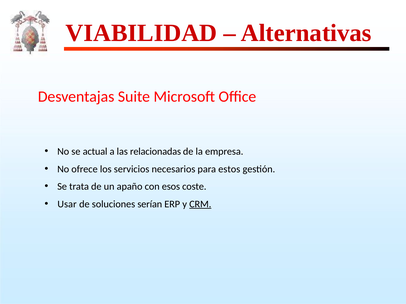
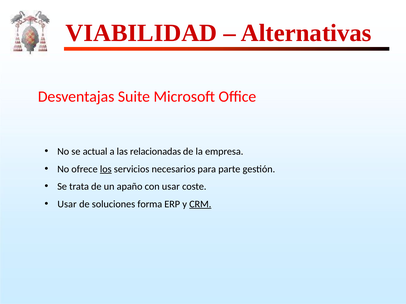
los underline: none -> present
estos: estos -> parte
con esos: esos -> usar
serían: serían -> forma
